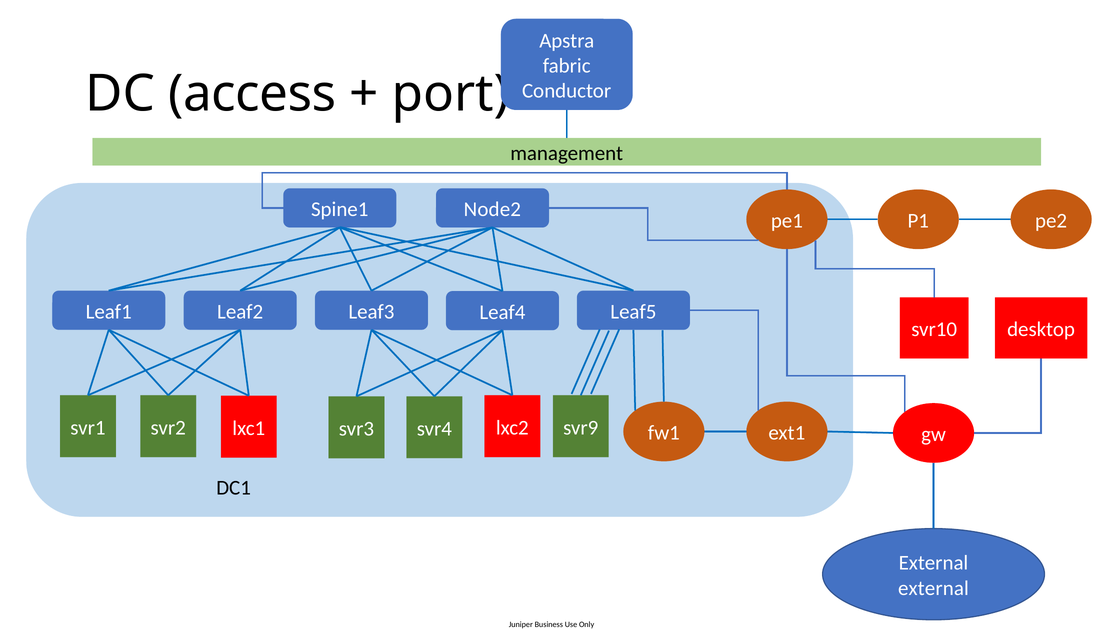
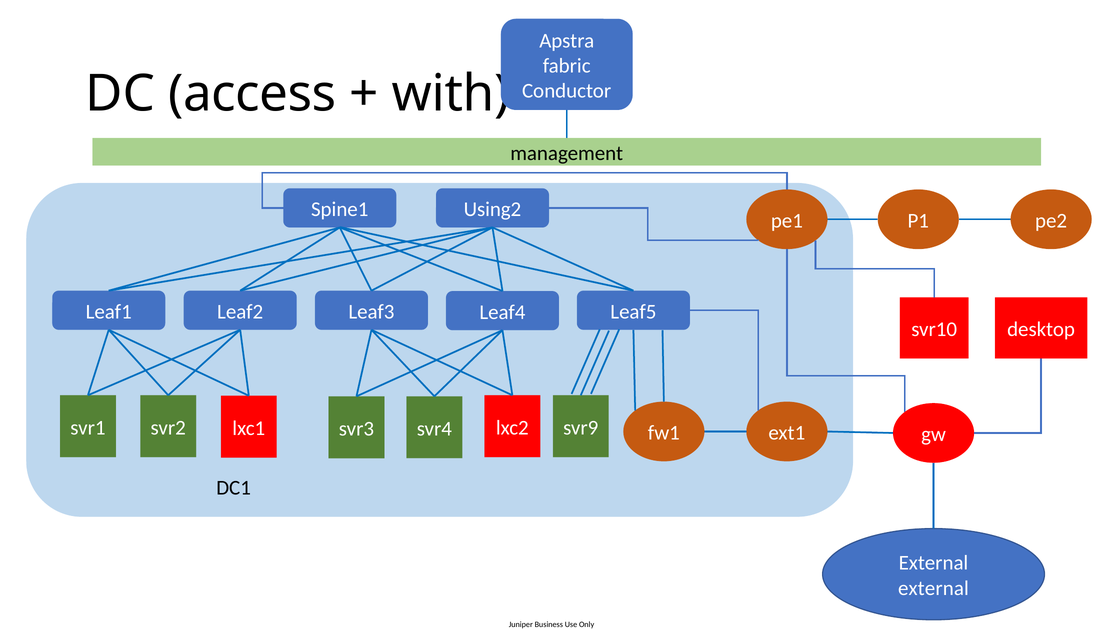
port: port -> with
Node2: Node2 -> Using2
